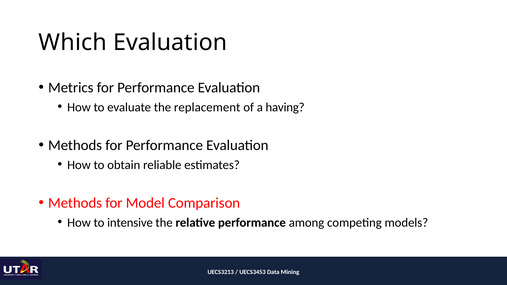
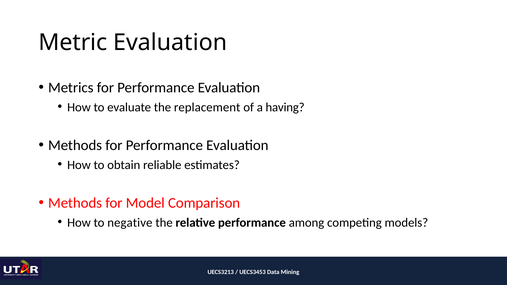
Which: Which -> Metric
intensive: intensive -> negative
